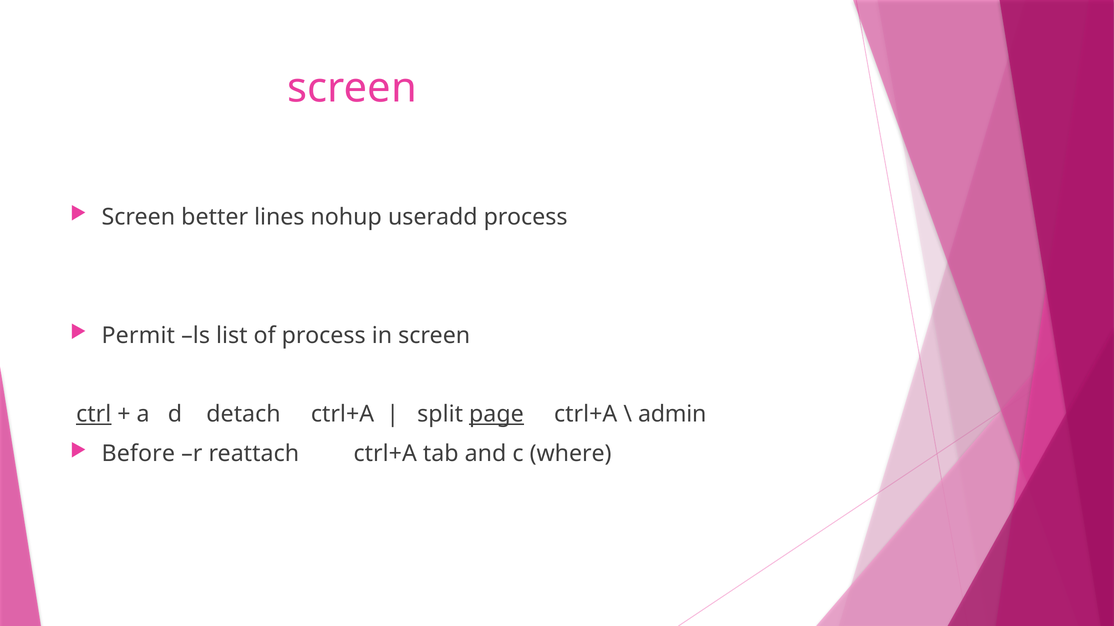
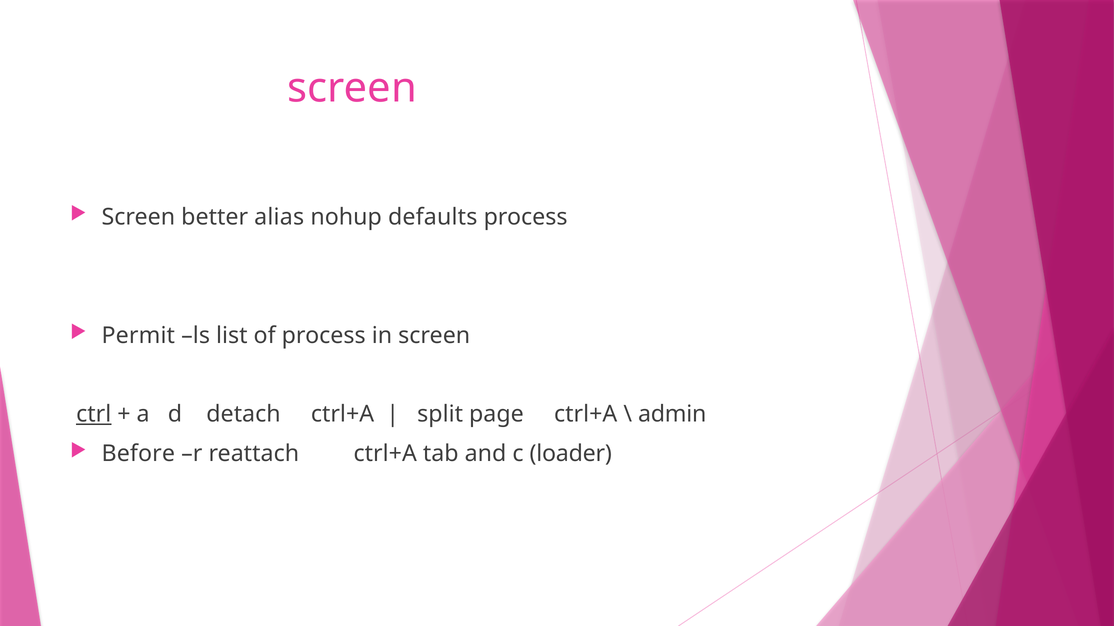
lines: lines -> alias
useradd: useradd -> defaults
page underline: present -> none
where: where -> loader
